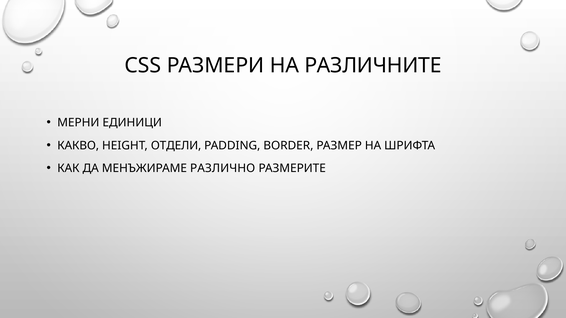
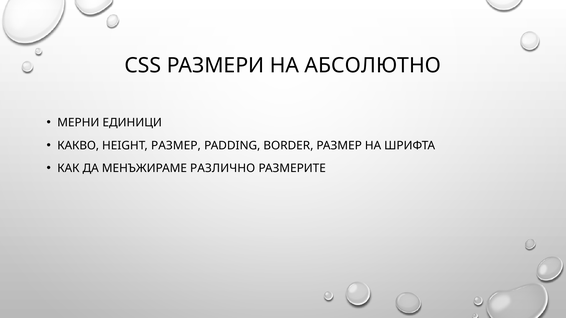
РАЗЛИЧНИТЕ: РАЗЛИЧНИТЕ -> АБСОЛЮТНО
HEIGHT ОТДЕЛИ: ОТДЕЛИ -> РАЗМЕР
